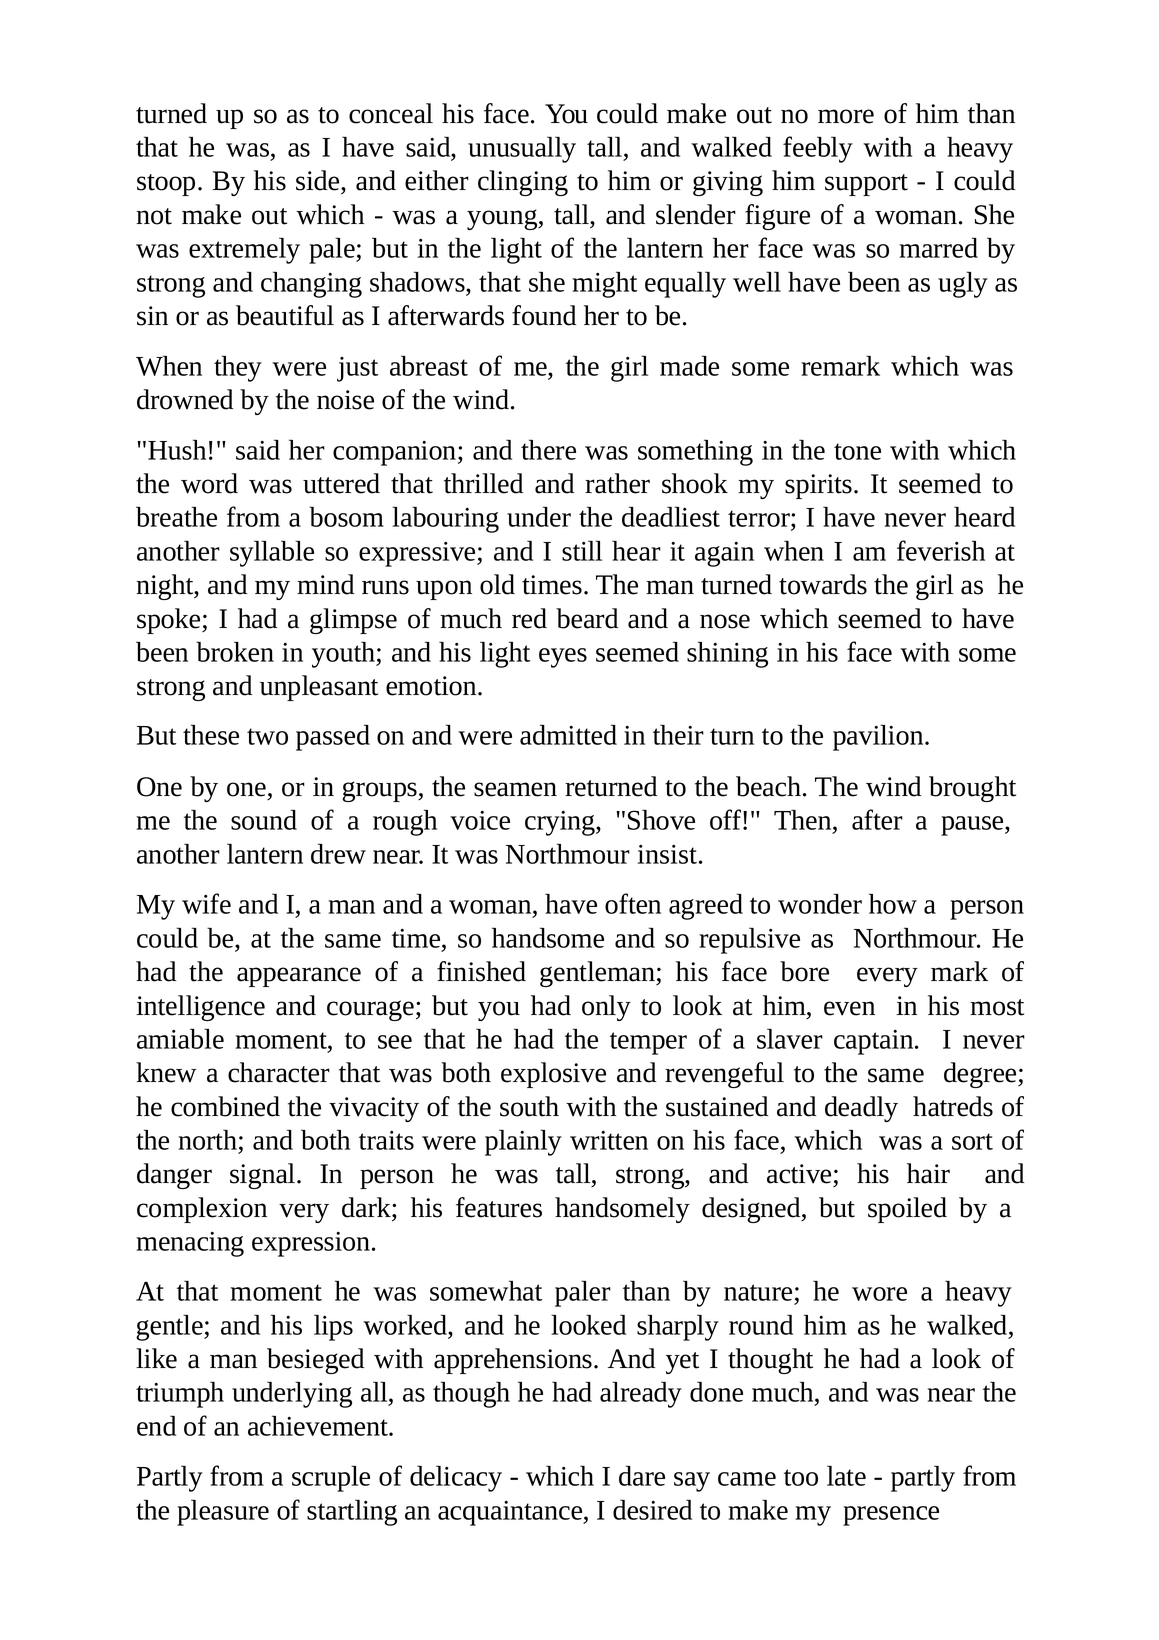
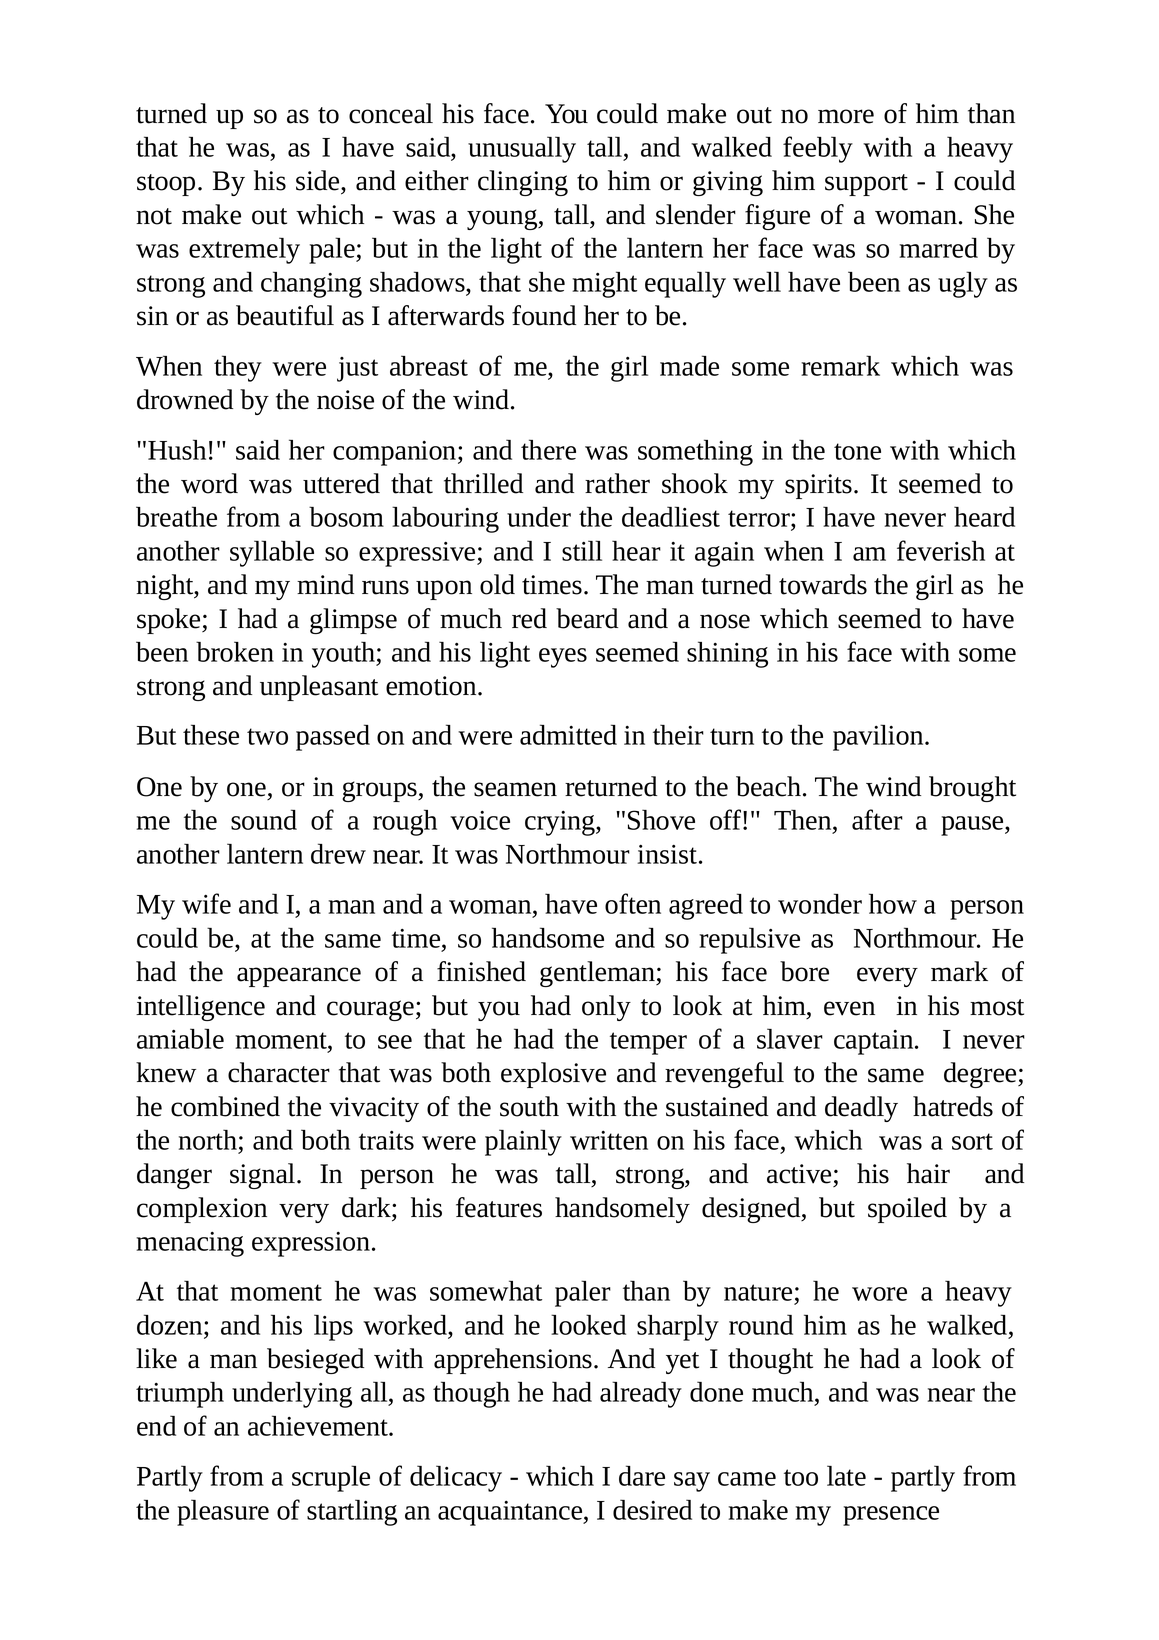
gentle: gentle -> dozen
